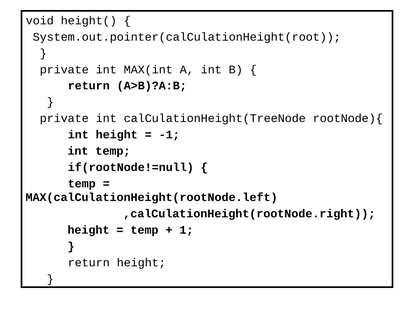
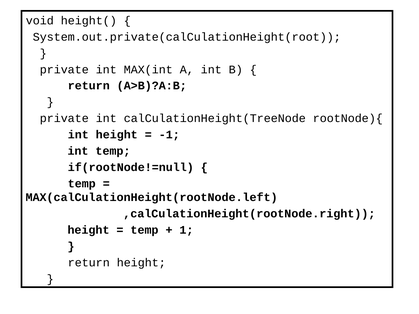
System.out.pointer(calCulationHeight(root: System.out.pointer(calCulationHeight(root -> System.out.private(calCulationHeight(root
